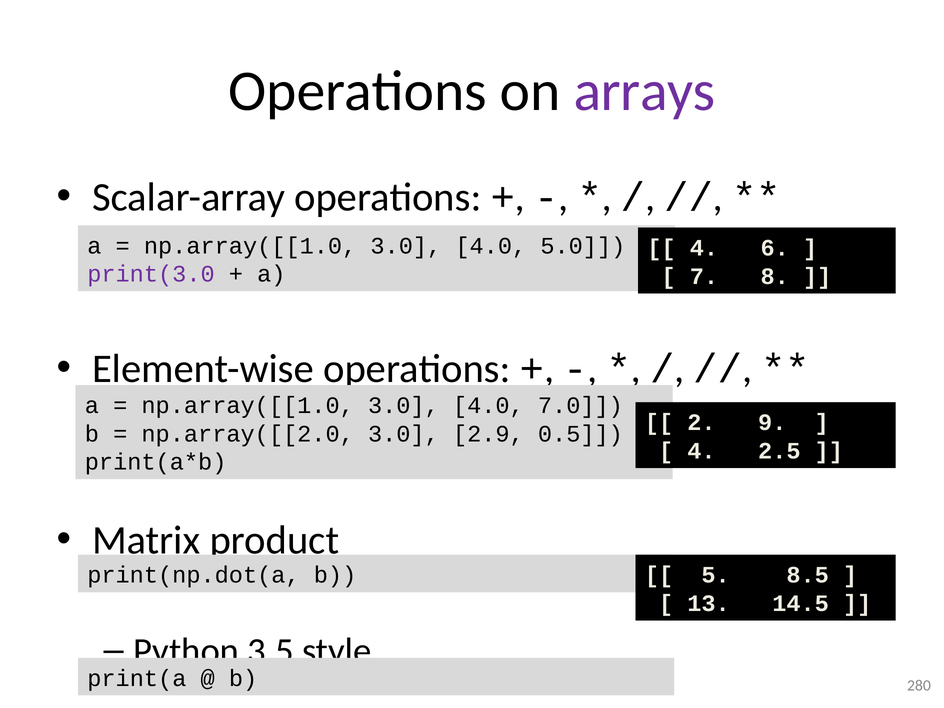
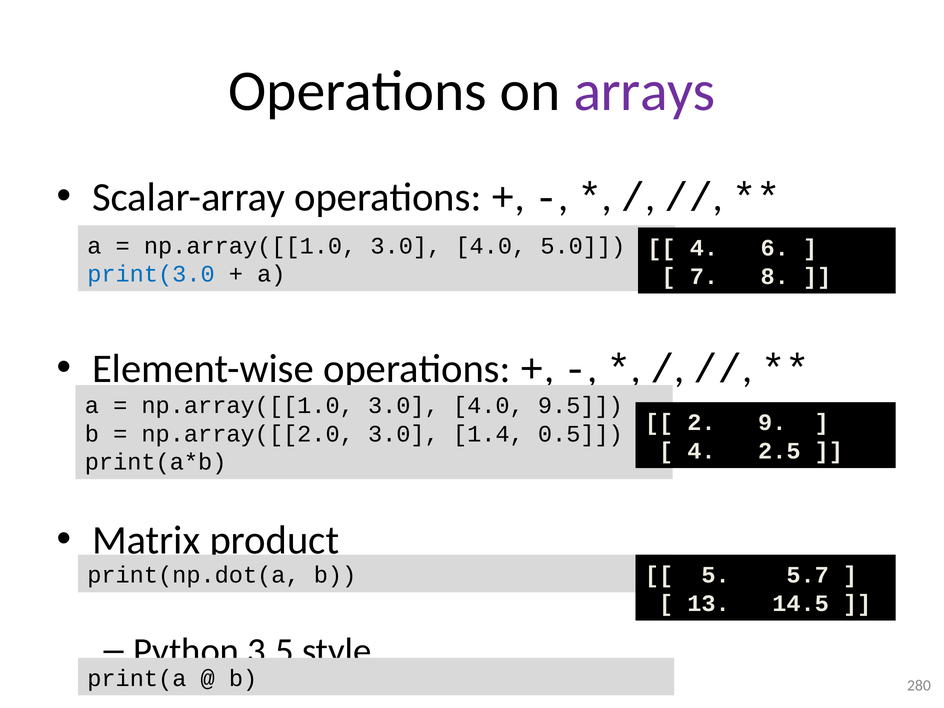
print(3.0 colour: purple -> blue
7.0: 7.0 -> 9.5
2.9: 2.9 -> 1.4
8.5: 8.5 -> 5.7
